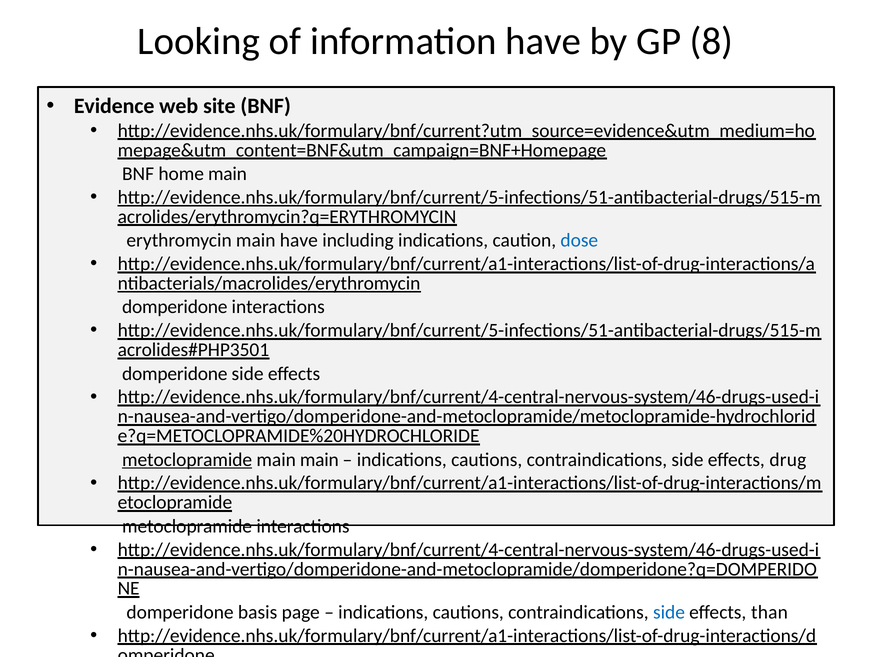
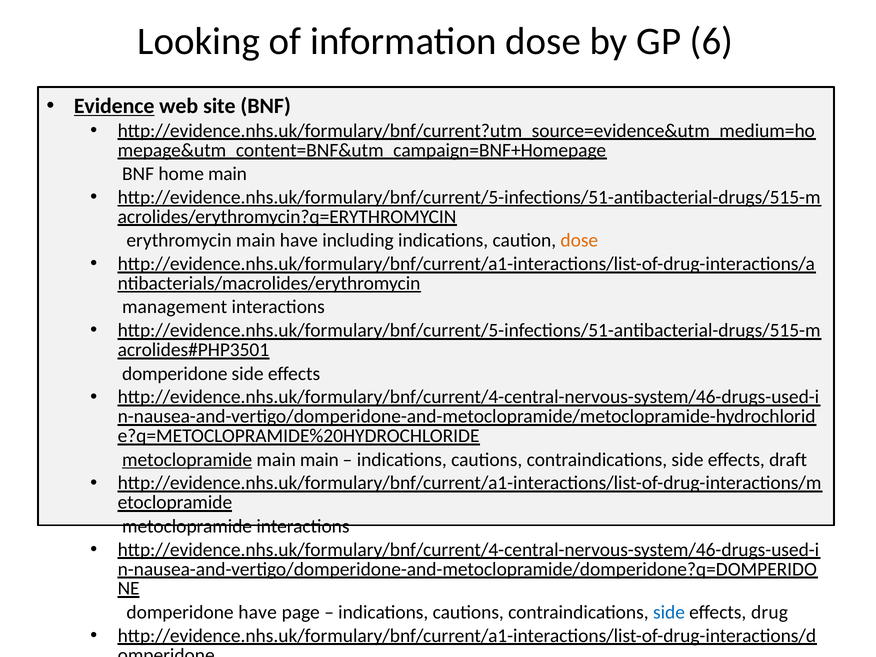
information have: have -> dose
8: 8 -> 6
Evidence underline: none -> present
dose at (579, 240) colour: blue -> orange
domperidone at (175, 307): domperidone -> management
drug: drug -> draft
domperidone basis: basis -> have
than: than -> drug
